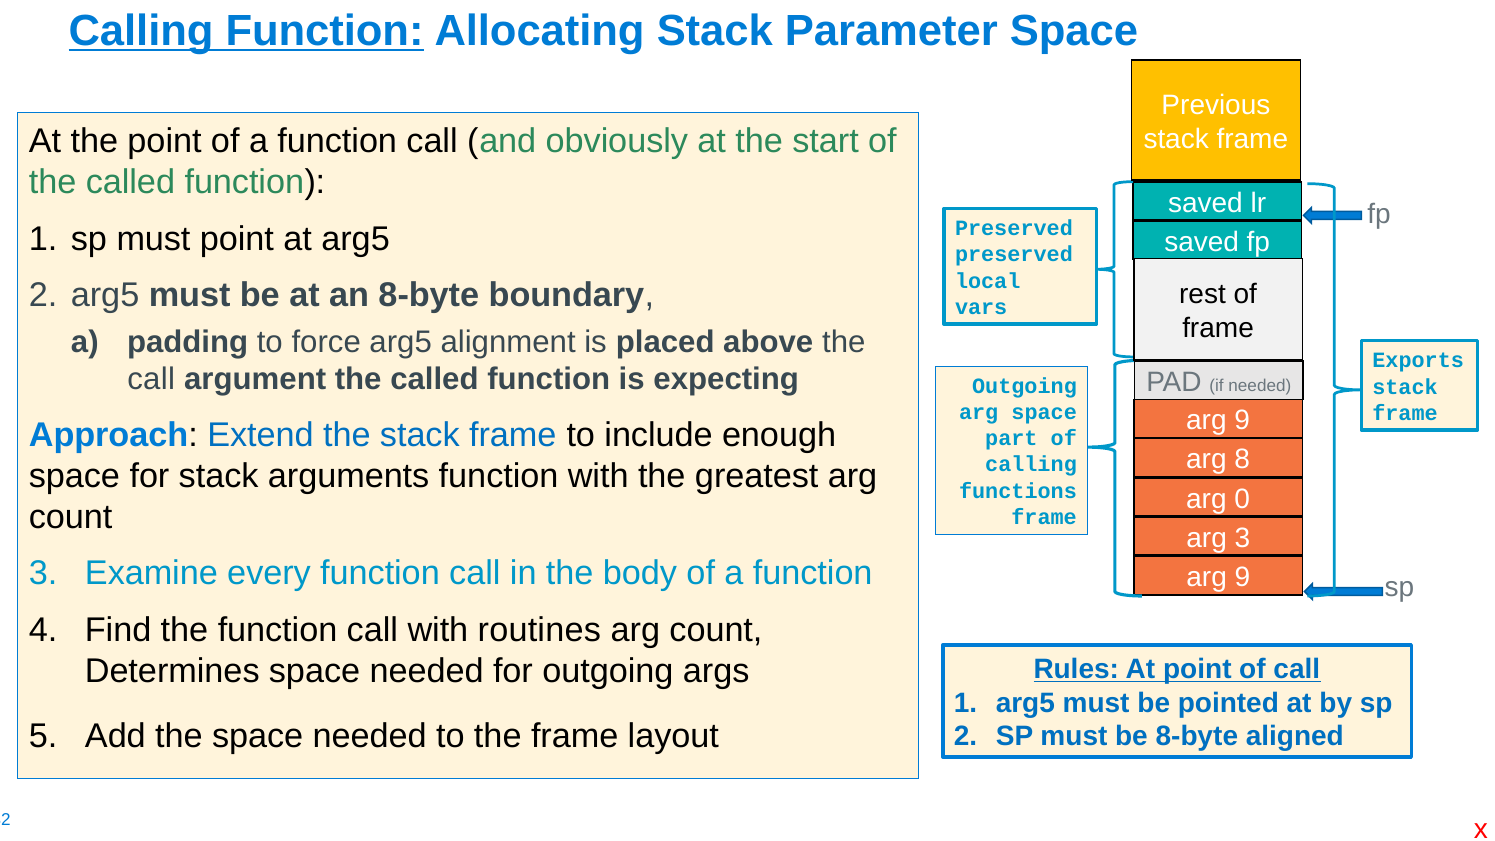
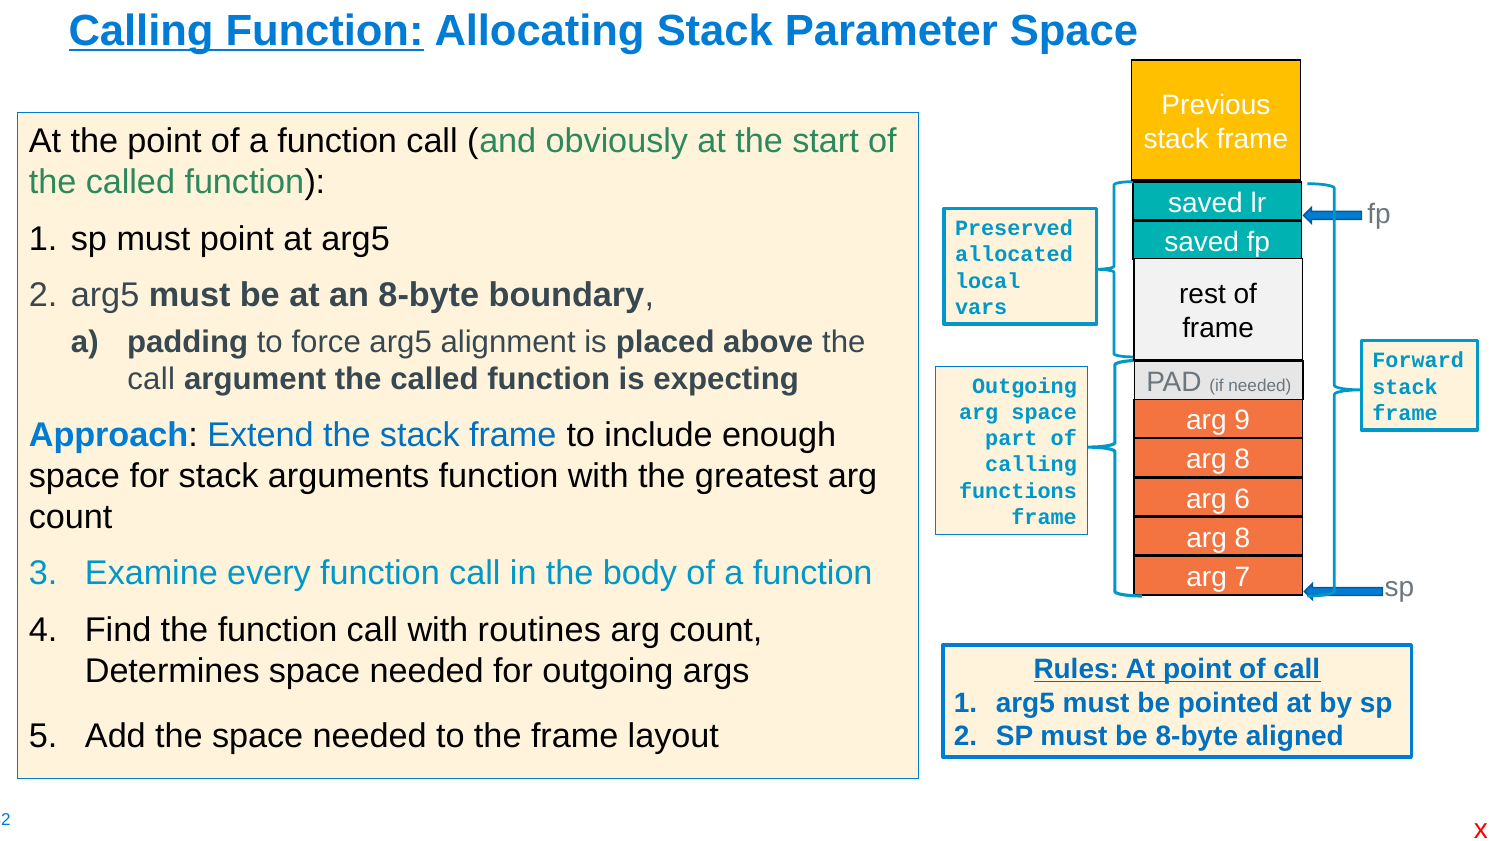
preserved at (1014, 255): preserved -> allocated
Exports: Exports -> Forward
0: 0 -> 6
3 at (1242, 538): 3 -> 8
9 at (1242, 578): 9 -> 7
